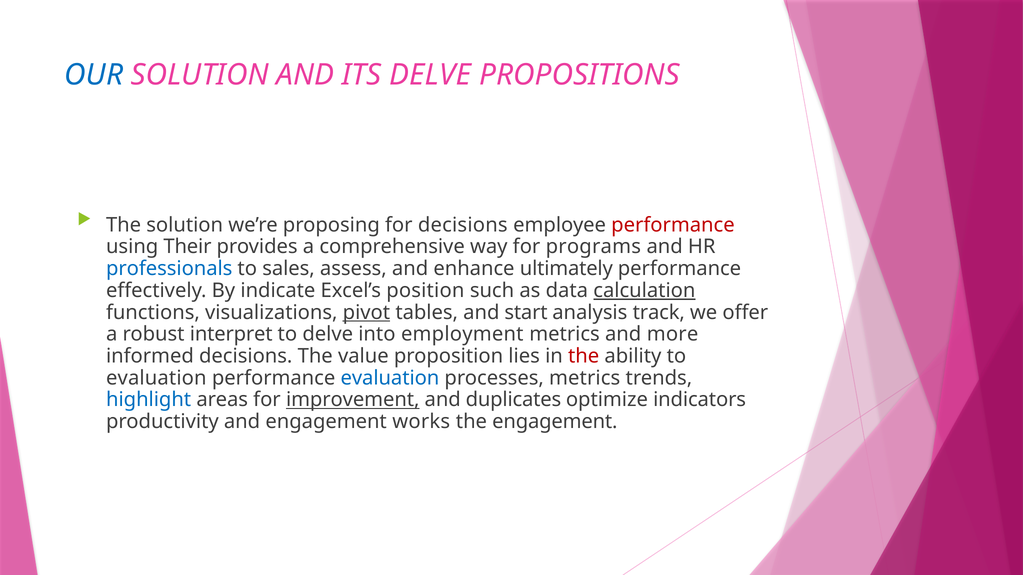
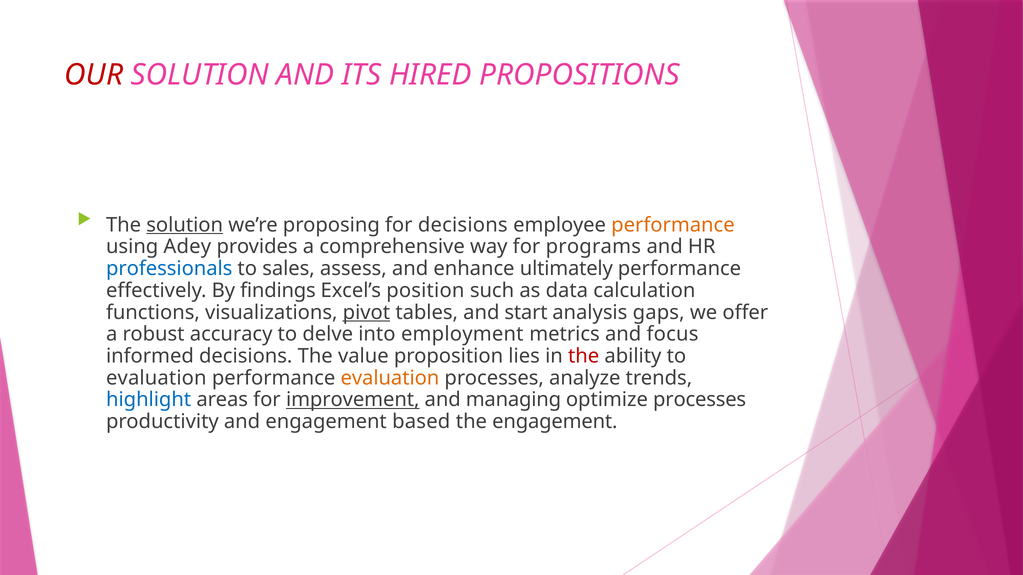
OUR colour: blue -> red
ITS DELVE: DELVE -> HIRED
solution at (185, 225) underline: none -> present
performance at (673, 225) colour: red -> orange
Their: Their -> Adey
indicate: indicate -> findings
calculation underline: present -> none
track: track -> gaps
interpret: interpret -> accuracy
more: more -> focus
evaluation at (390, 378) colour: blue -> orange
processes metrics: metrics -> analyze
duplicates: duplicates -> managing
optimize indicators: indicators -> processes
works: works -> based
